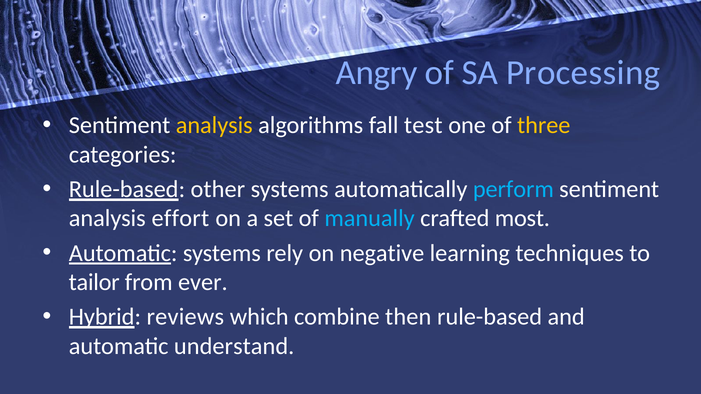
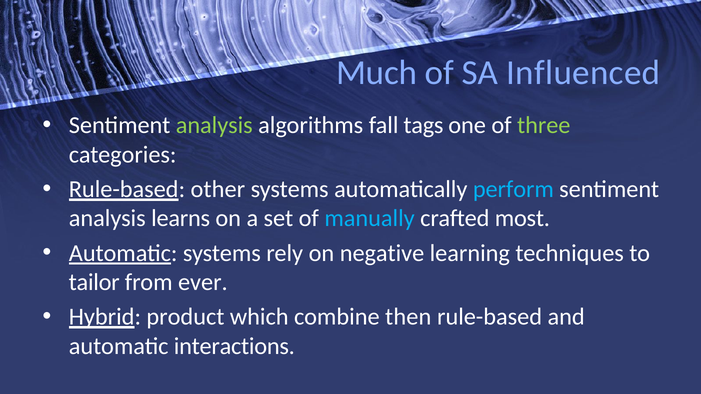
Angry: Angry -> Much
Processing: Processing -> Influenced
analysis at (214, 126) colour: yellow -> light green
test: test -> tags
three colour: yellow -> light green
effort: effort -> learns
reviews: reviews -> product
understand: understand -> interactions
